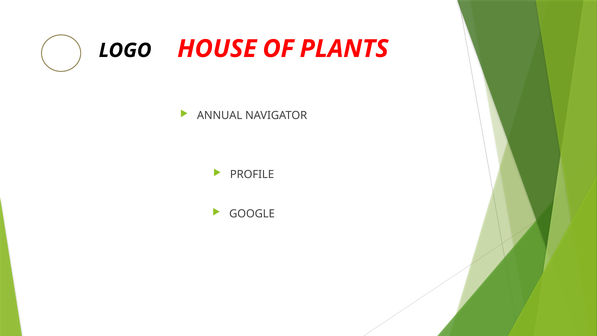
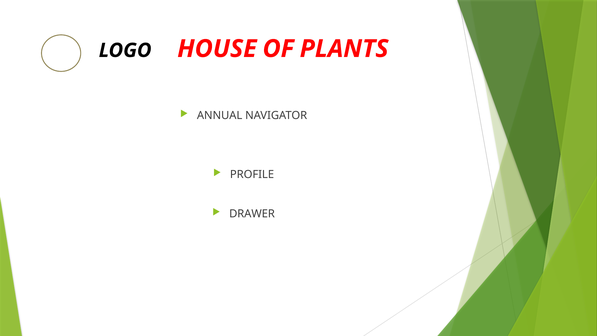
GOOGLE: GOOGLE -> DRAWER
